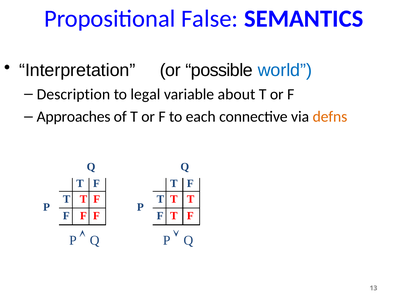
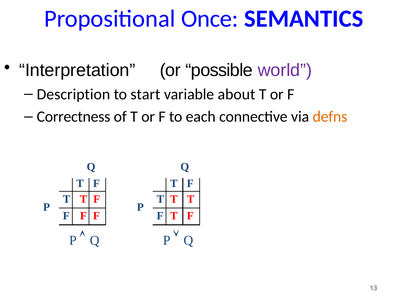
False: False -> Once
world colour: blue -> purple
legal: legal -> start
Approaches: Approaches -> Correctness
